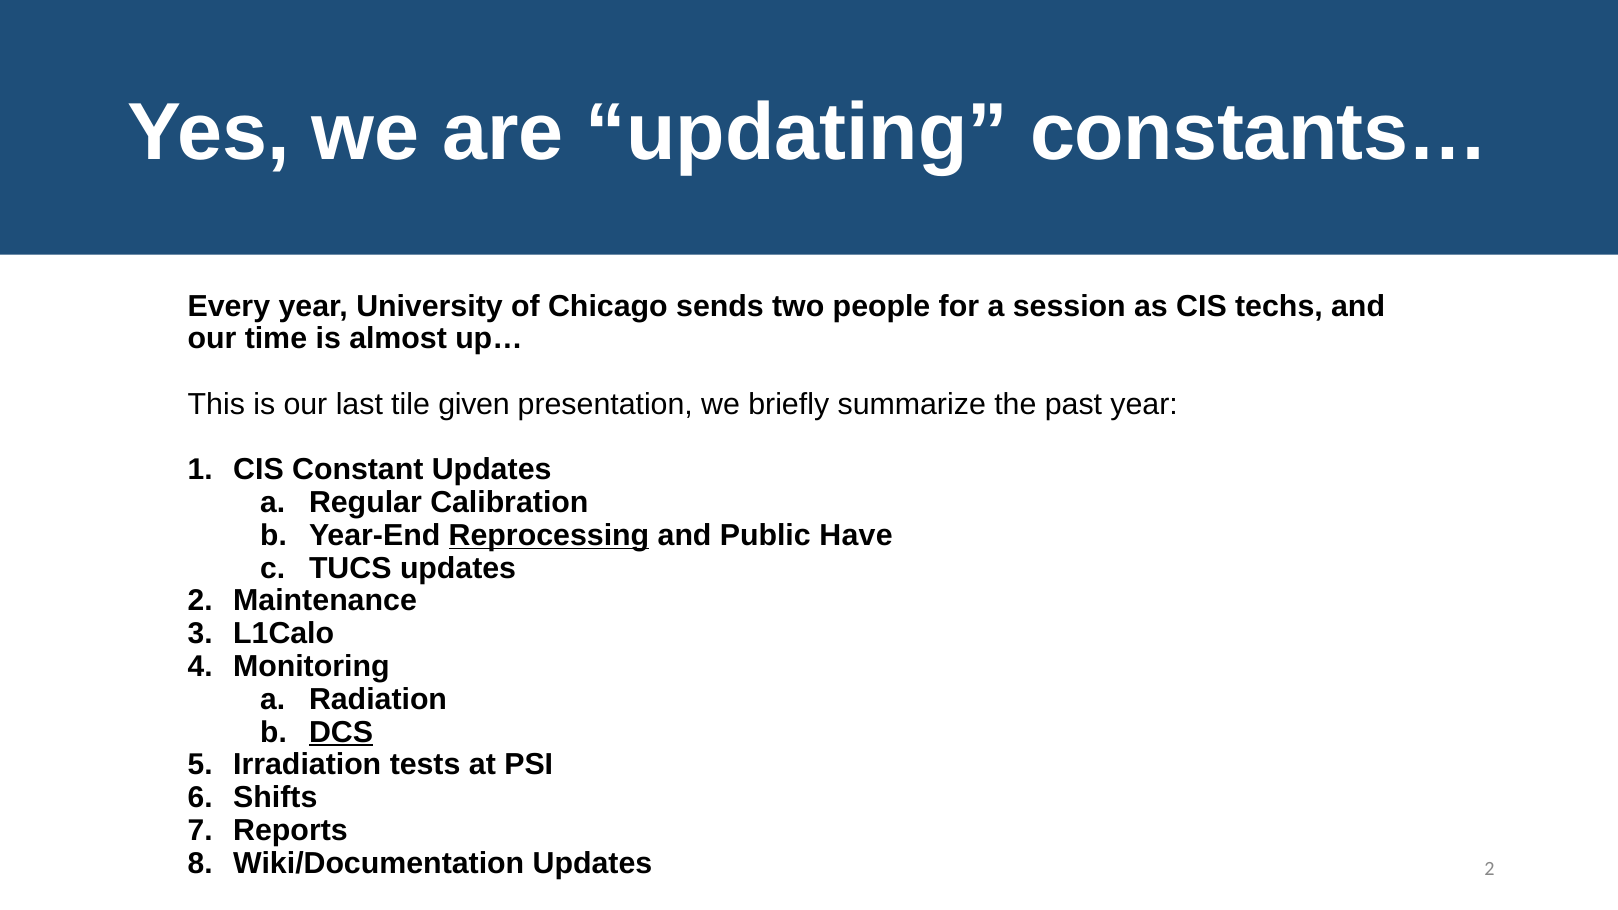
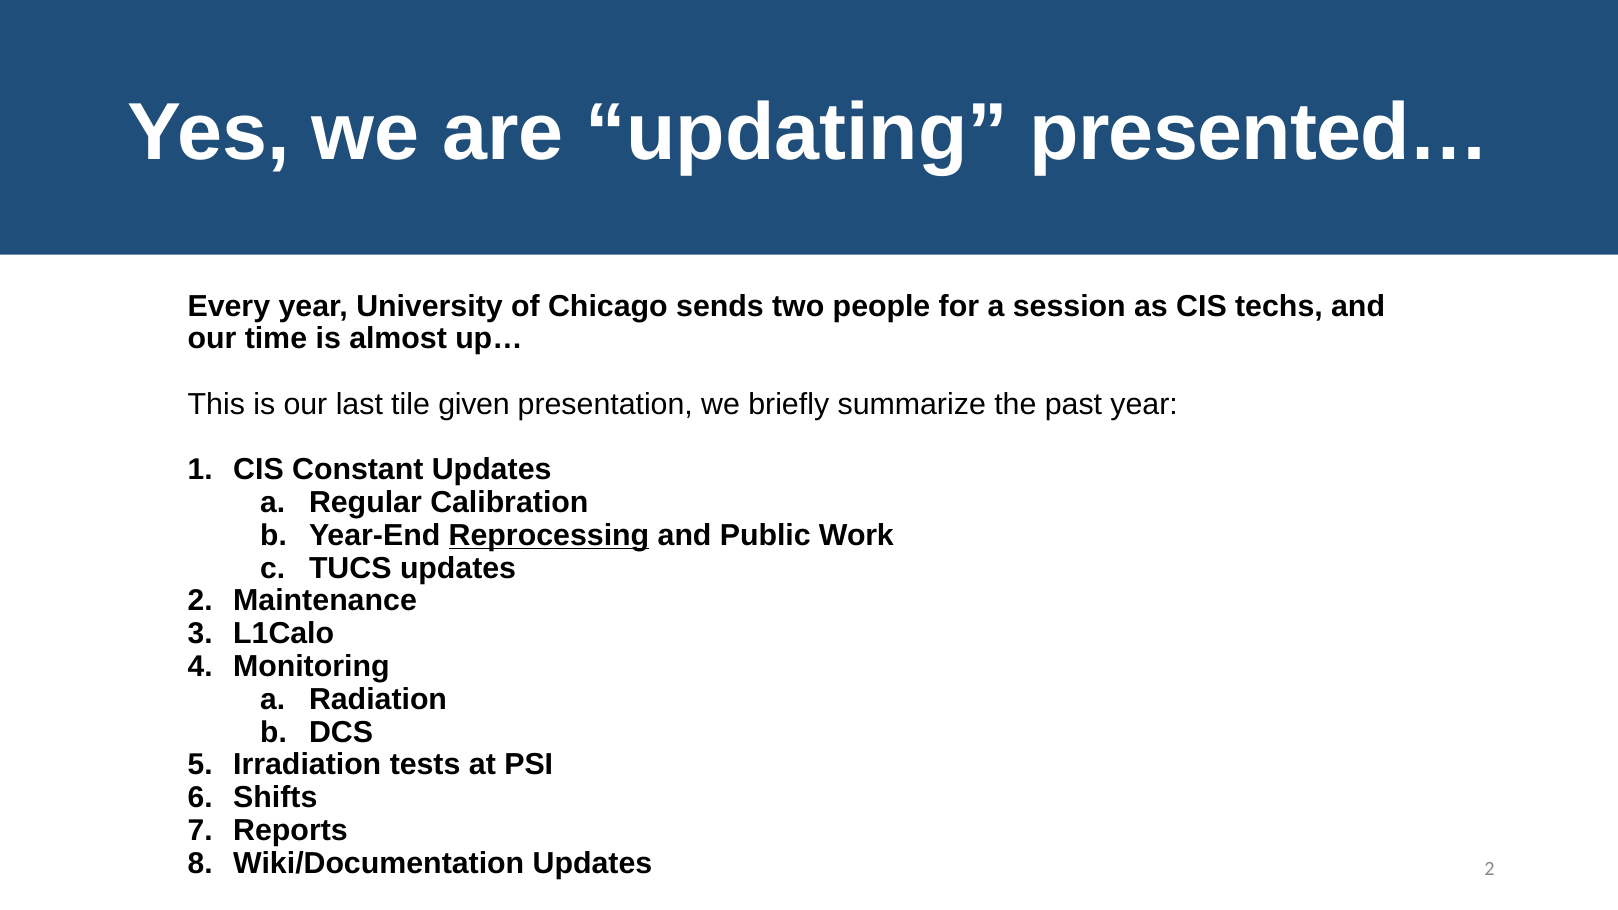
constants…: constants… -> presented…
Have: Have -> Work
DCS underline: present -> none
